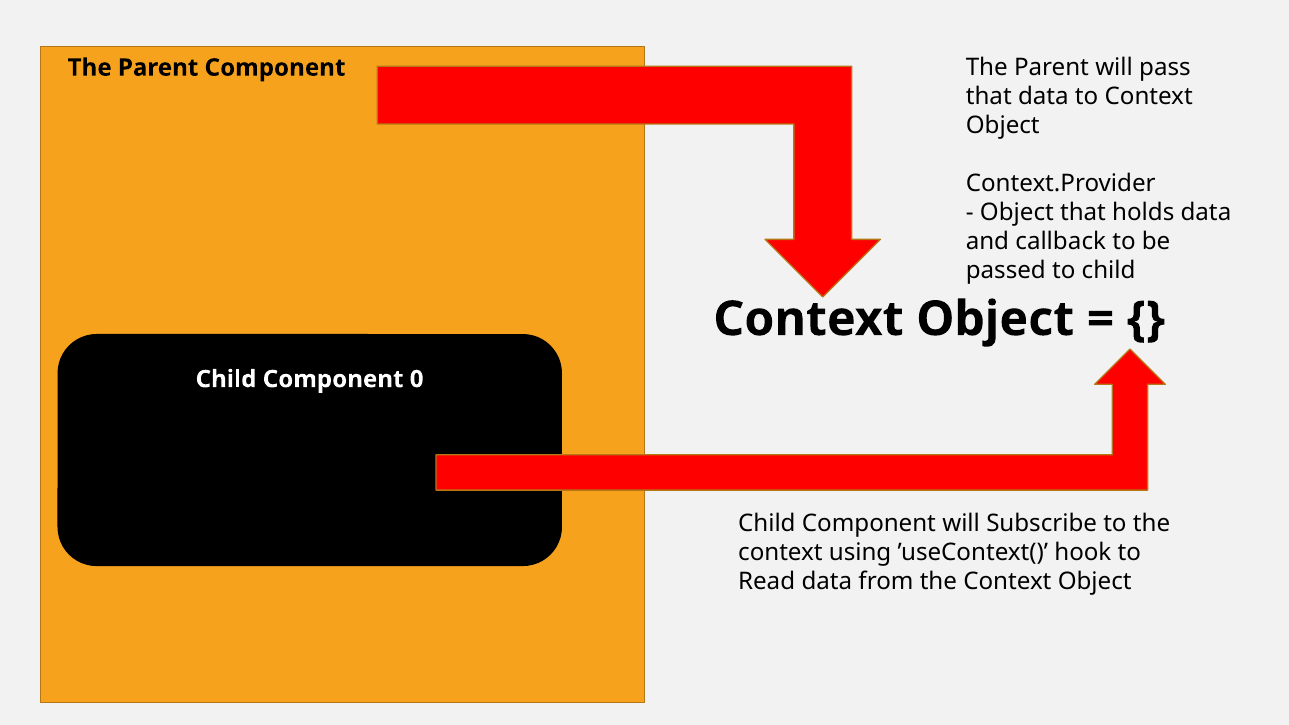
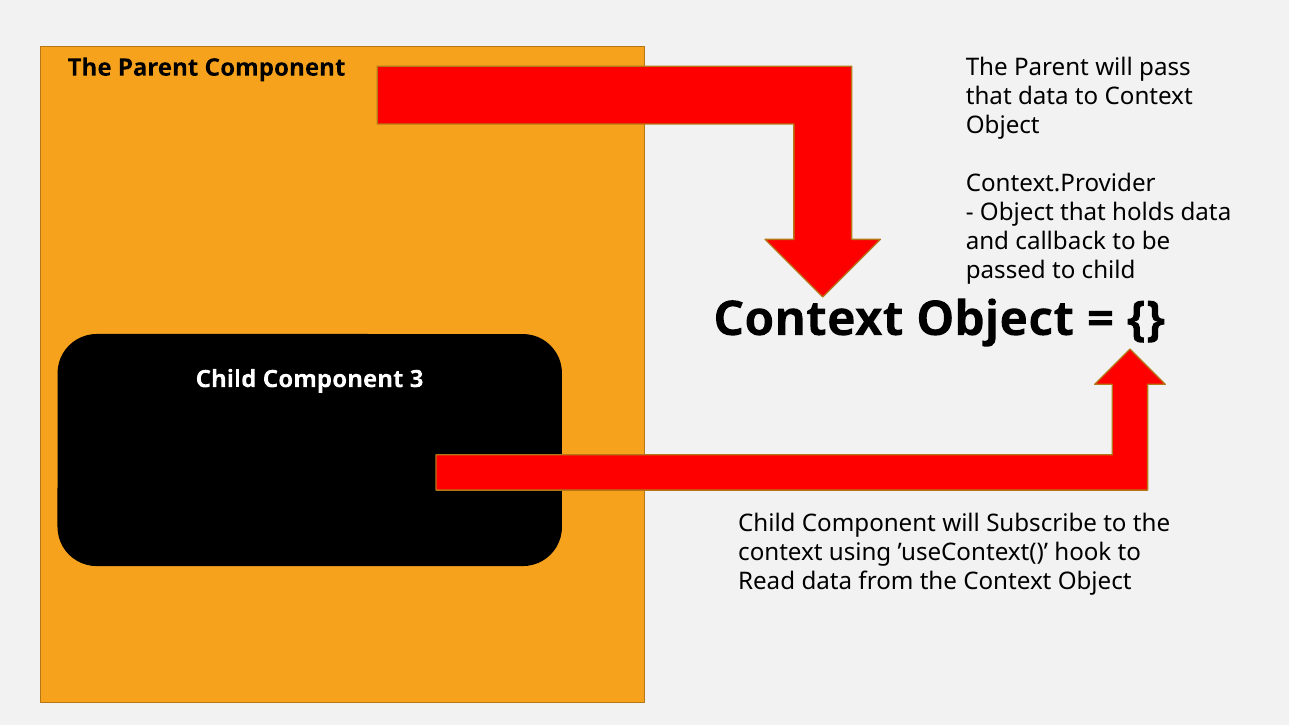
0: 0 -> 3
